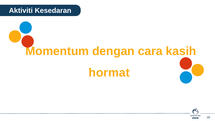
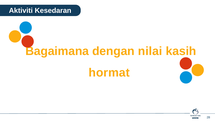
Momentum: Momentum -> Bagaimana
cara: cara -> nilai
